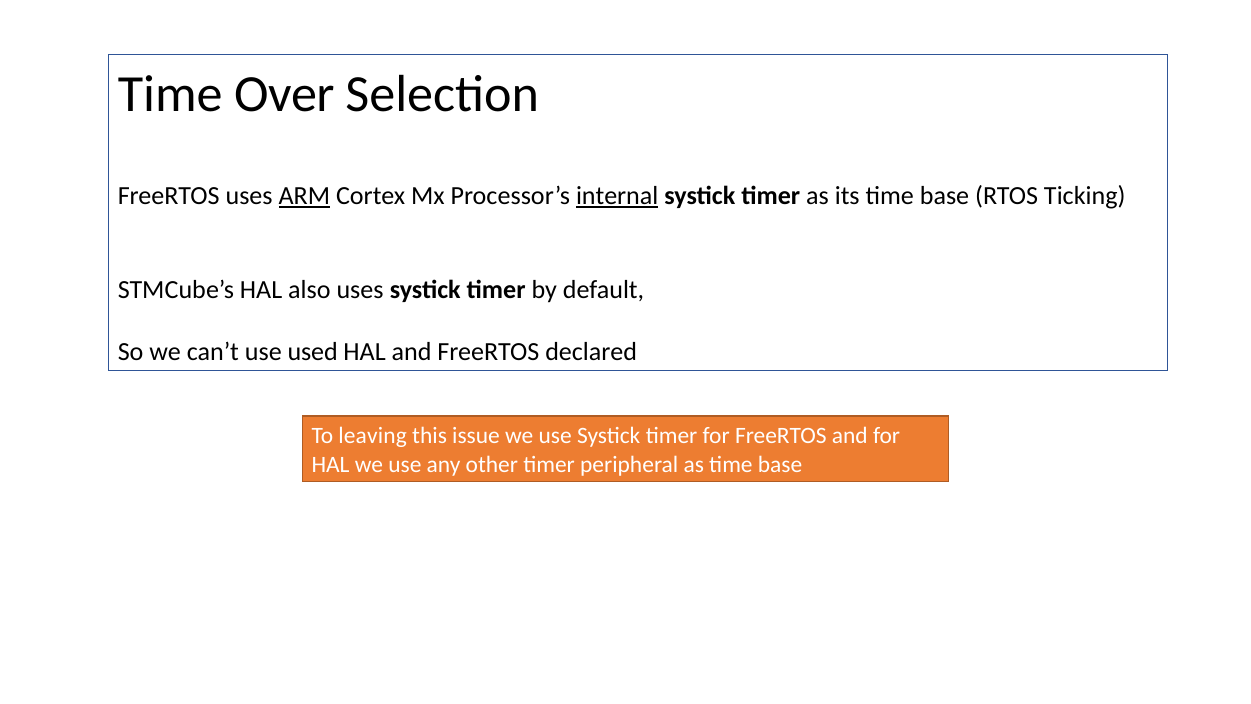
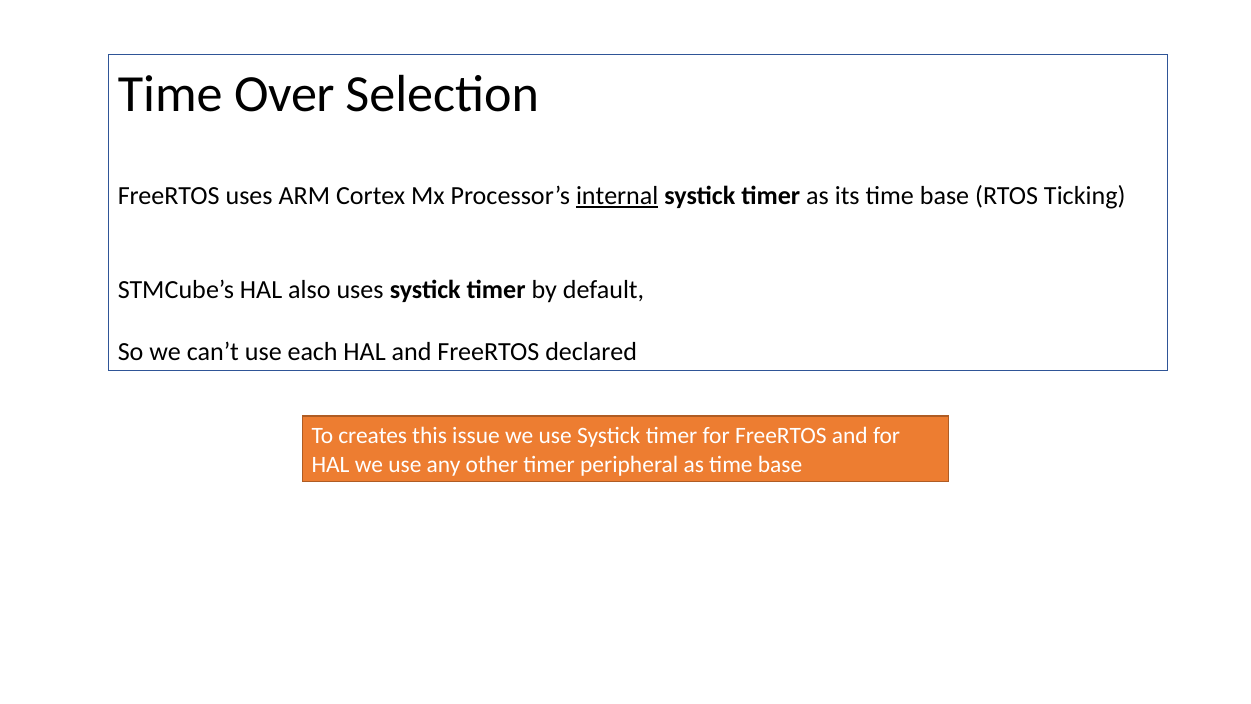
ARM underline: present -> none
used: used -> each
leaving: leaving -> creates
